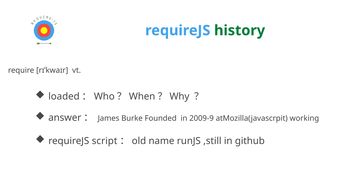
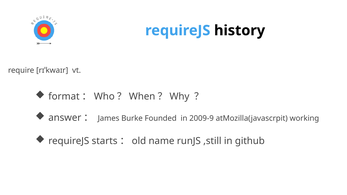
history colour: green -> black
loaded: loaded -> format
script: script -> starts
